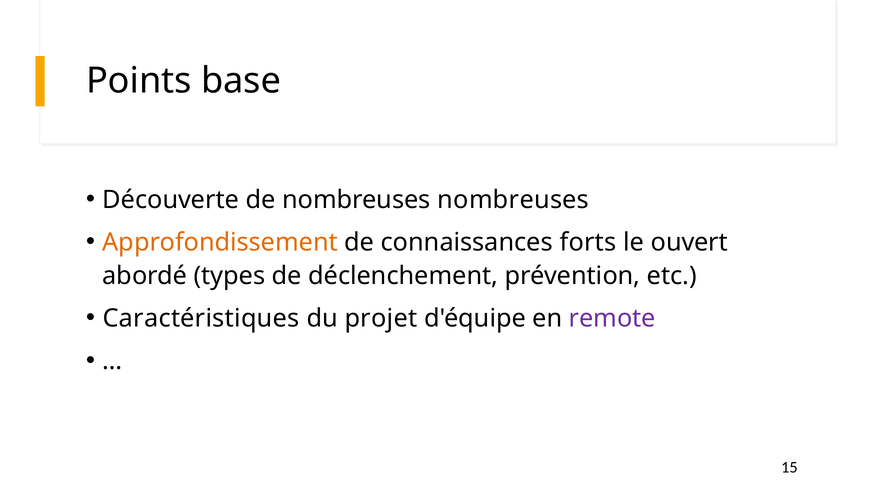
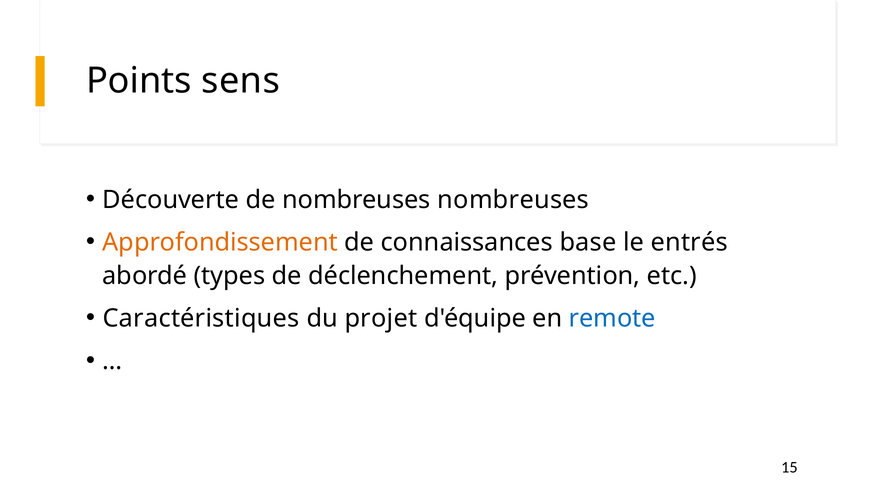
base: base -> sens
forts: forts -> base
ouvert: ouvert -> entrés
remote colour: purple -> blue
